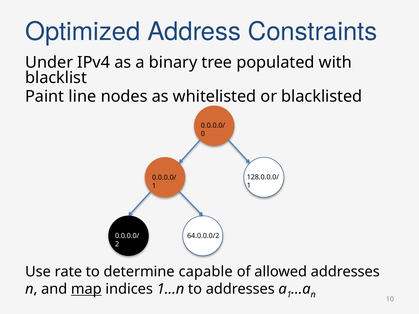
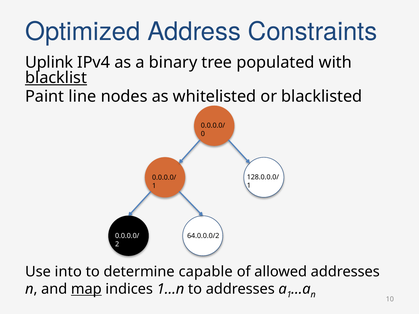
Under: Under -> Uplink
blacklist underline: none -> present
rate: rate -> into
